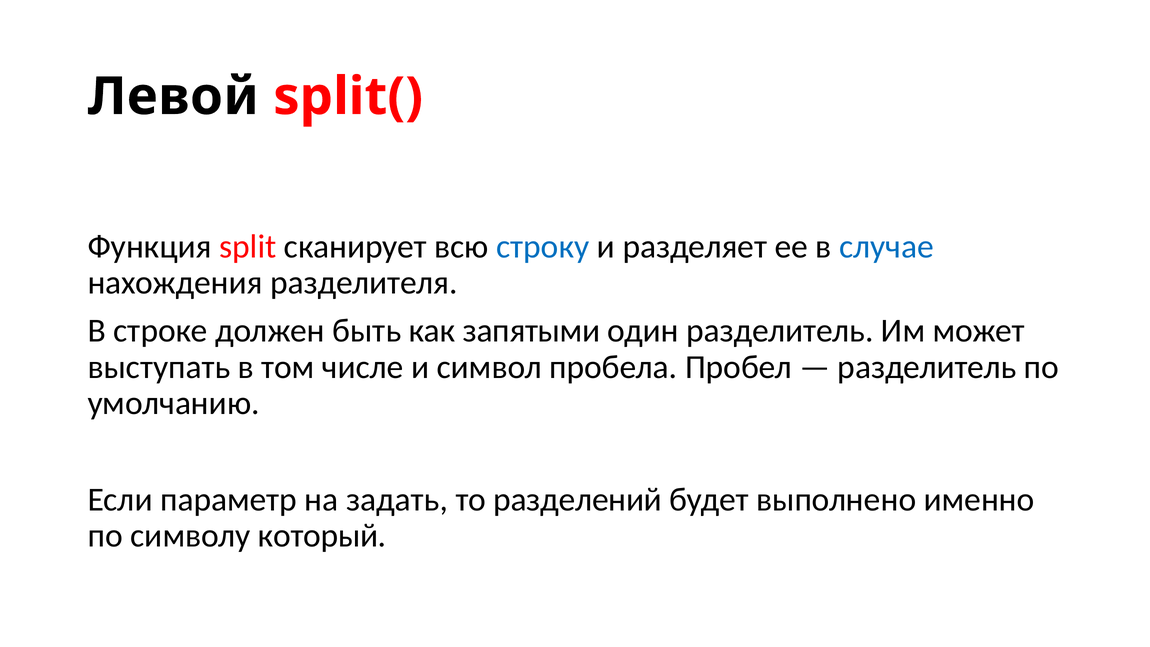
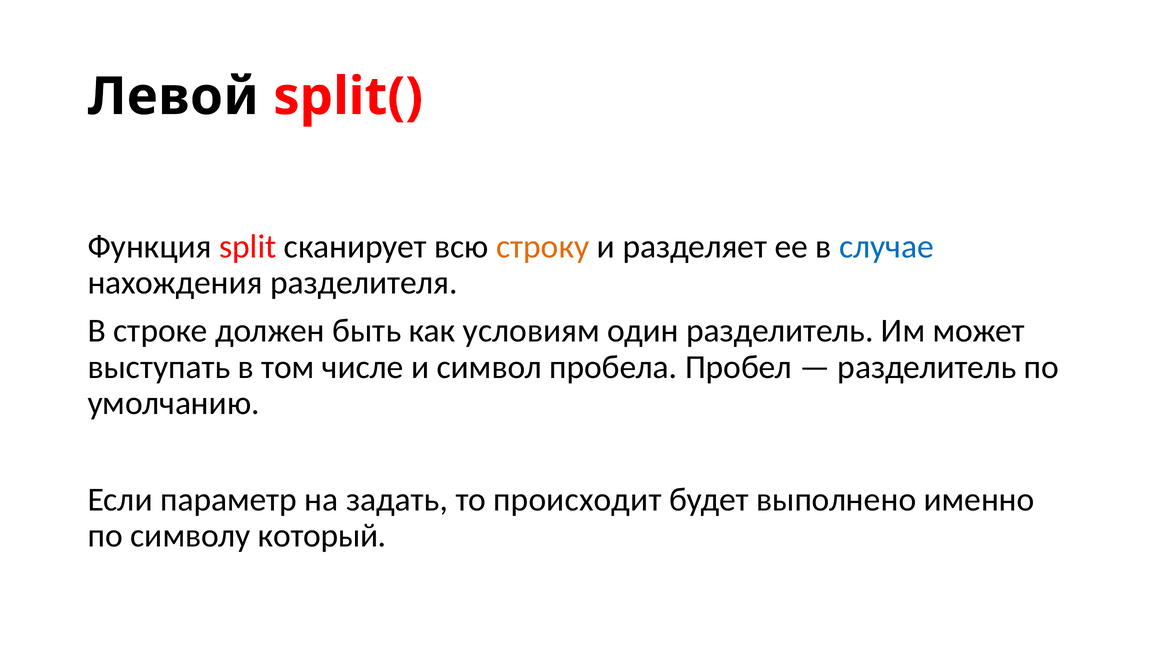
строку colour: blue -> orange
запятыми: запятыми -> условиям
разделений: разделений -> происходит
